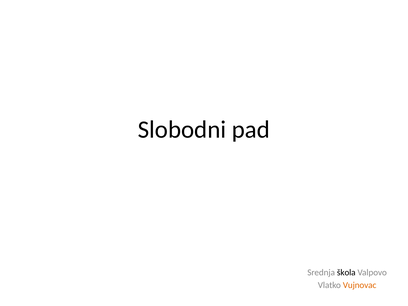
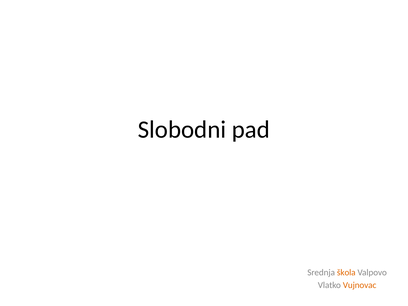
škola colour: black -> orange
